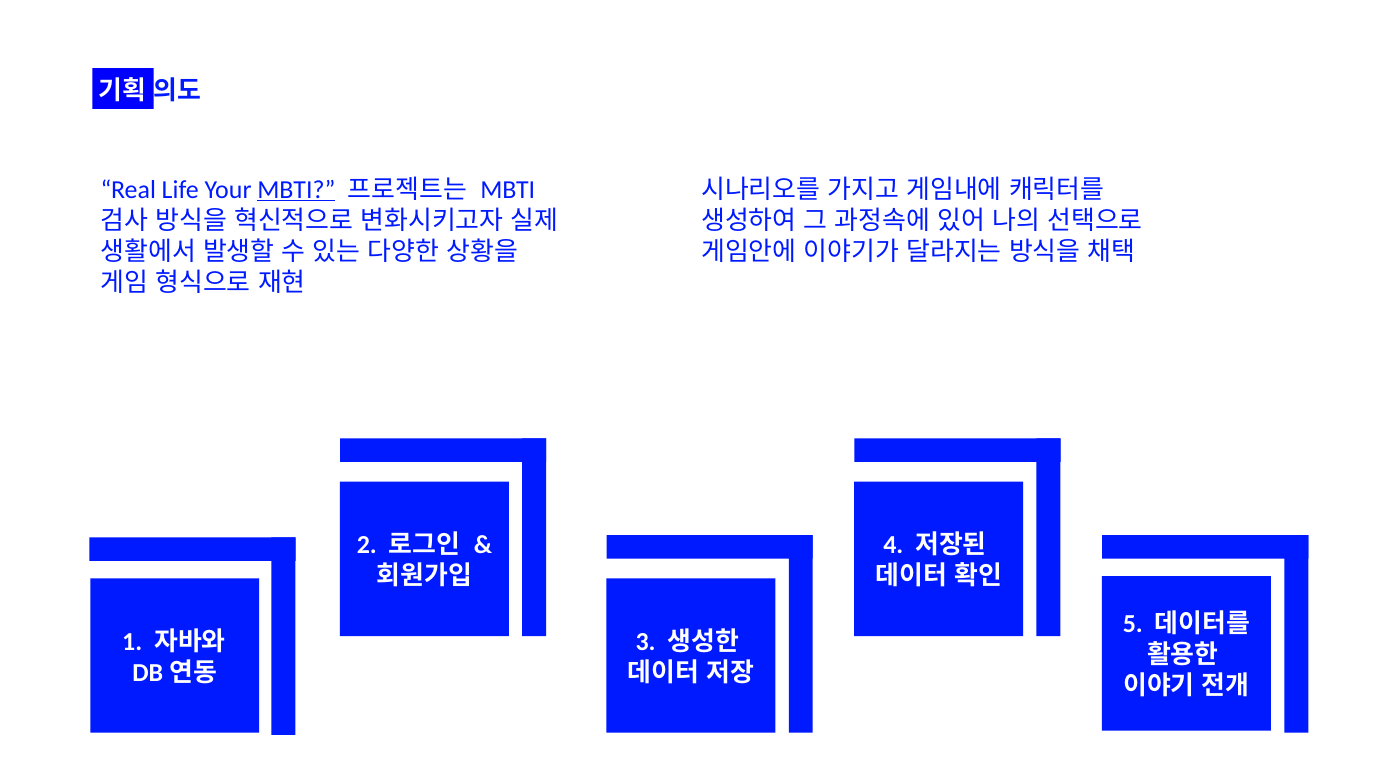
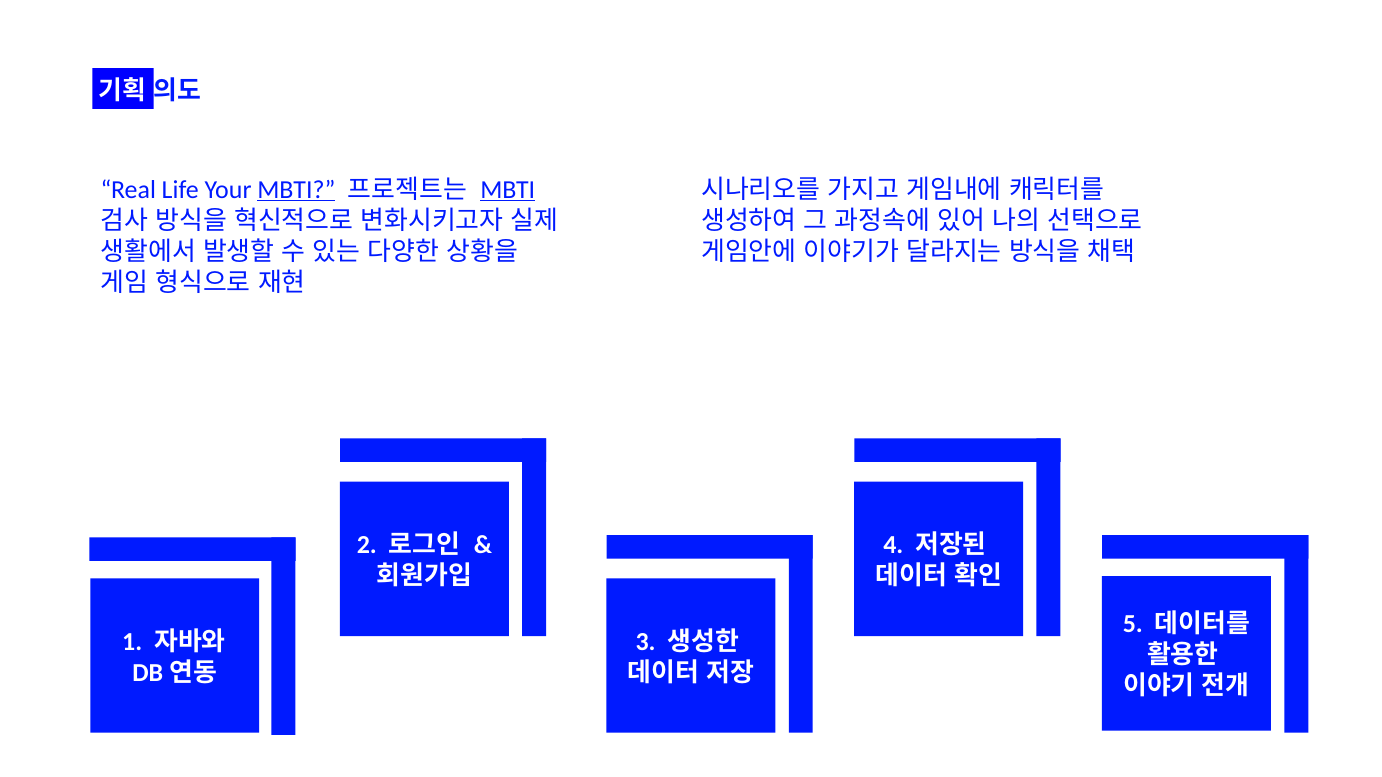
MBTI at (508, 190) underline: none -> present
